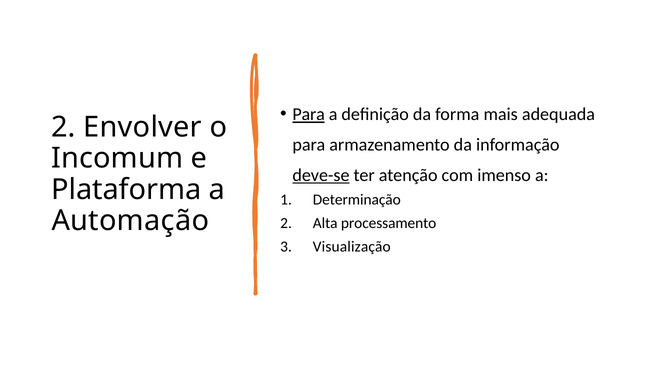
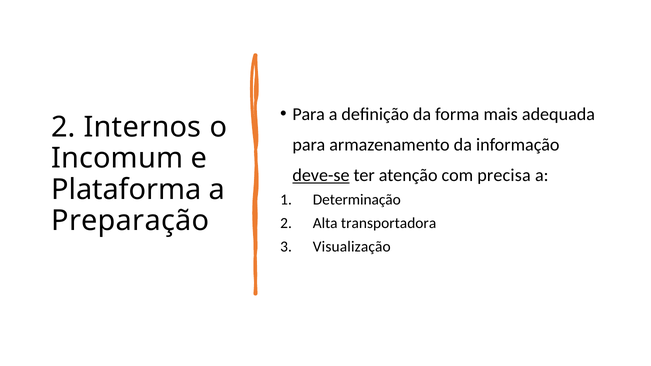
Para at (309, 115) underline: present -> none
Envolver: Envolver -> Internos
imenso: imenso -> precisa
Automação: Automação -> Preparação
processamento: processamento -> transportadora
